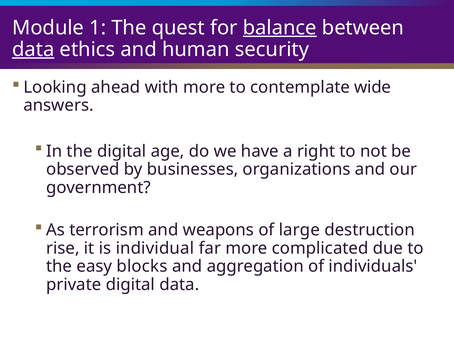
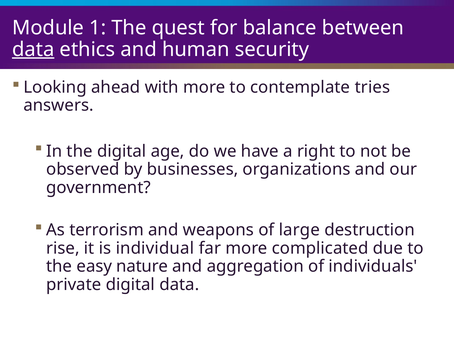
balance underline: present -> none
wide: wide -> tries
blocks: blocks -> nature
